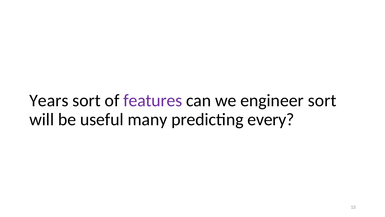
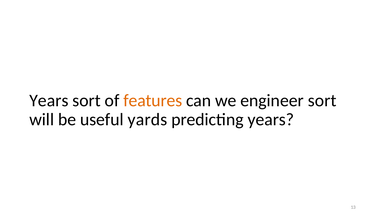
features colour: purple -> orange
many: many -> yards
predicting every: every -> years
